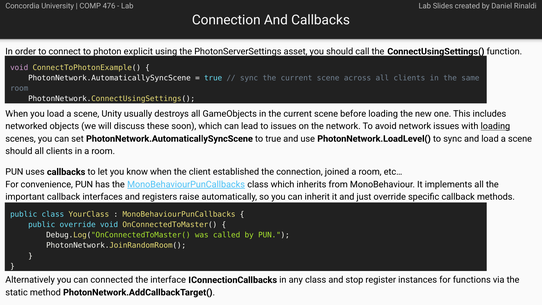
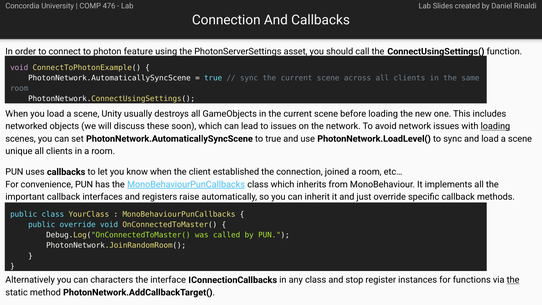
explicit: explicit -> feature
should at (19, 151): should -> unique
connected: connected -> characters
the at (513, 280) underline: none -> present
